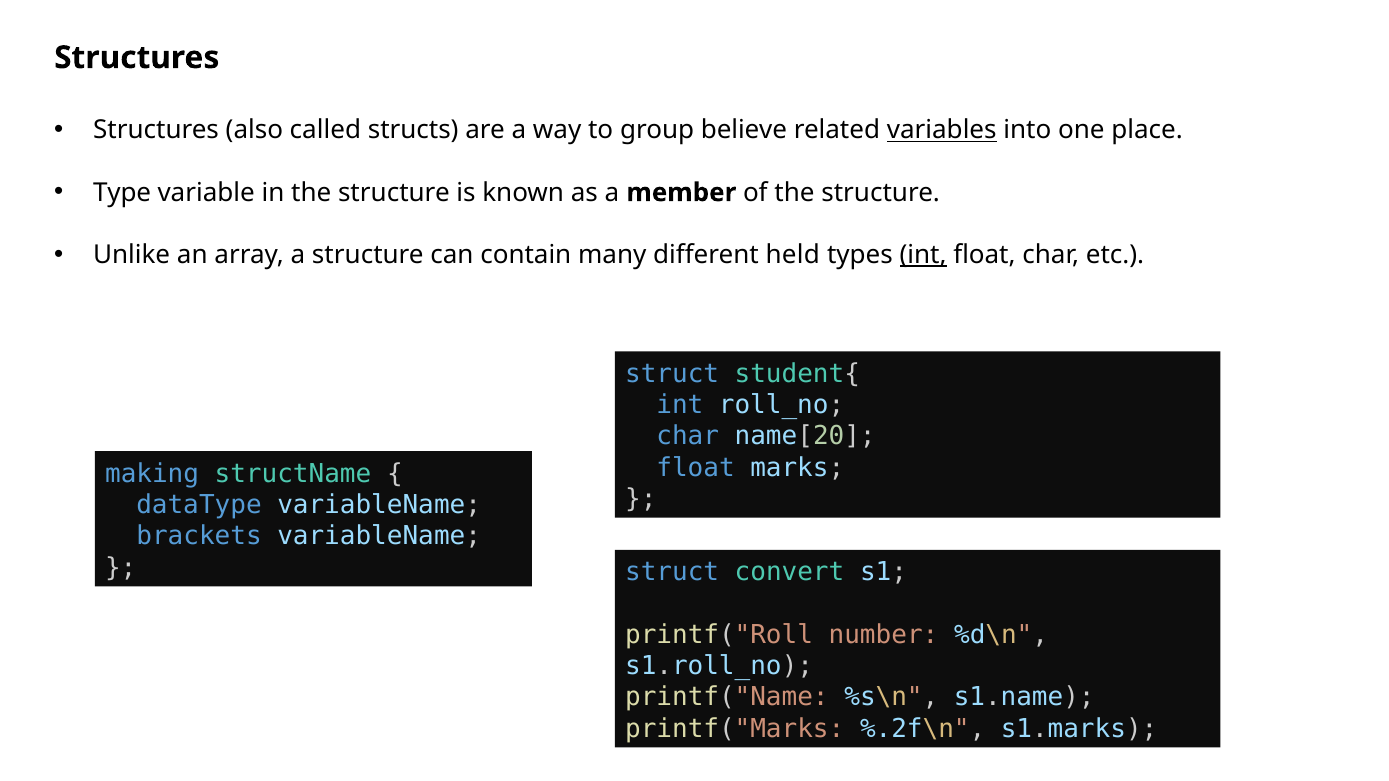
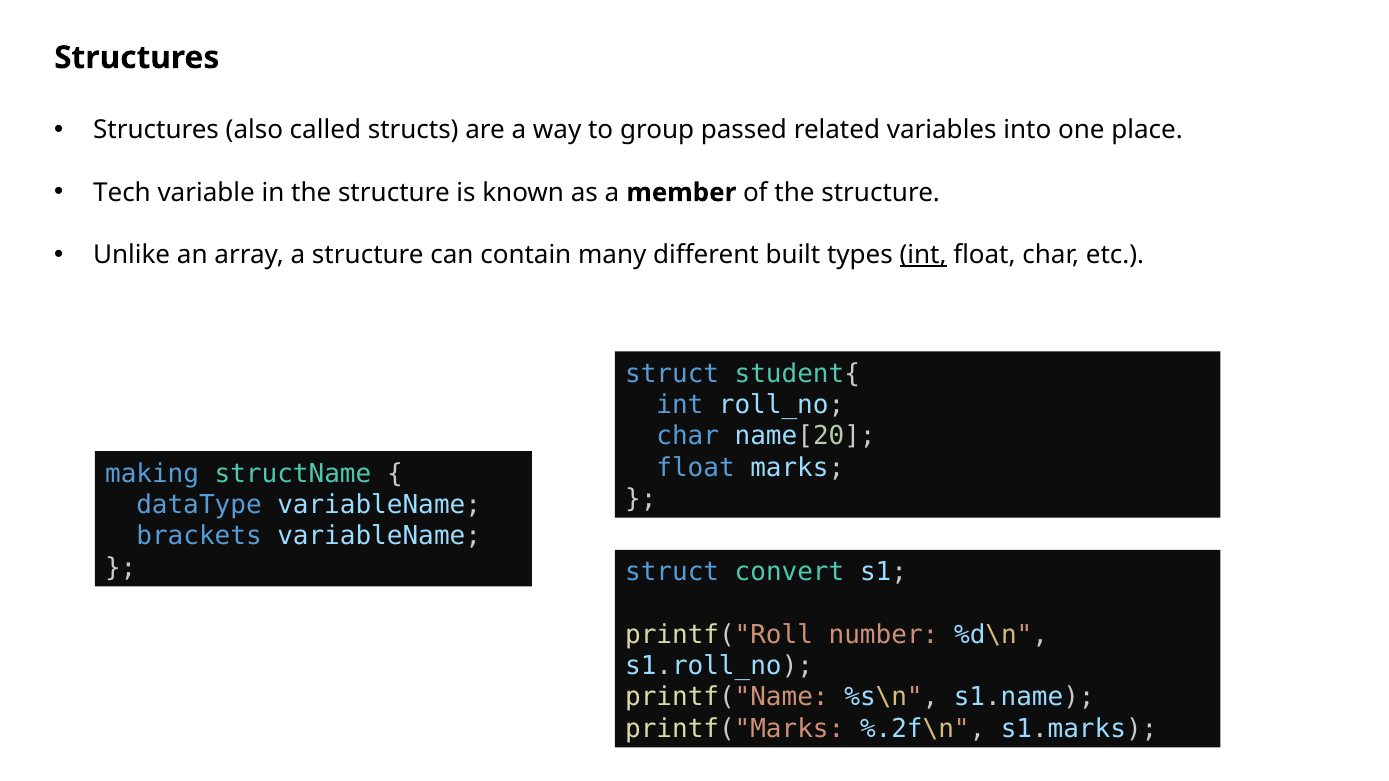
believe: believe -> passed
variables underline: present -> none
Type: Type -> Tech
held: held -> built
